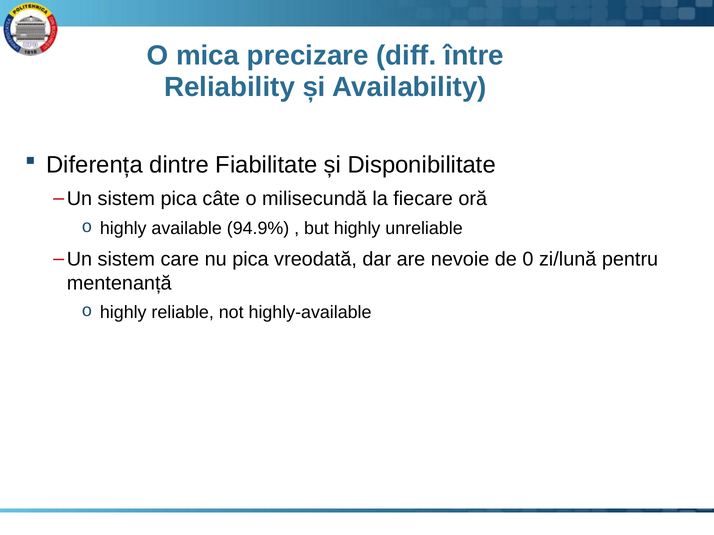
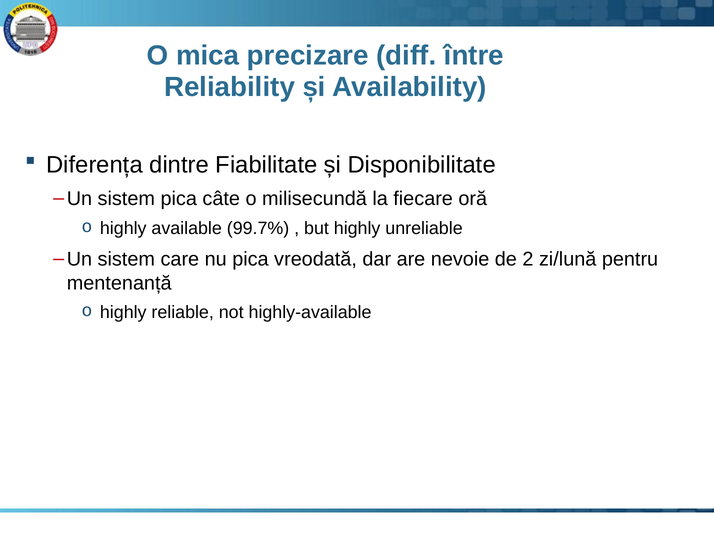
94.9%: 94.9% -> 99.7%
0: 0 -> 2
